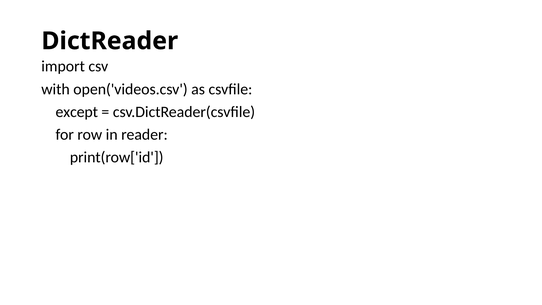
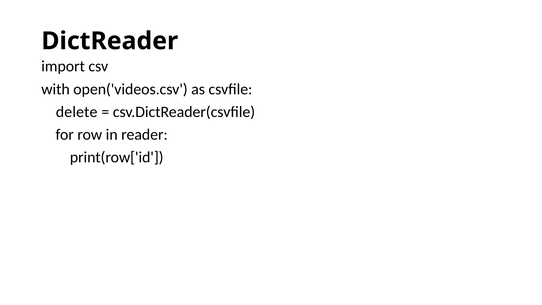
except: except -> delete
